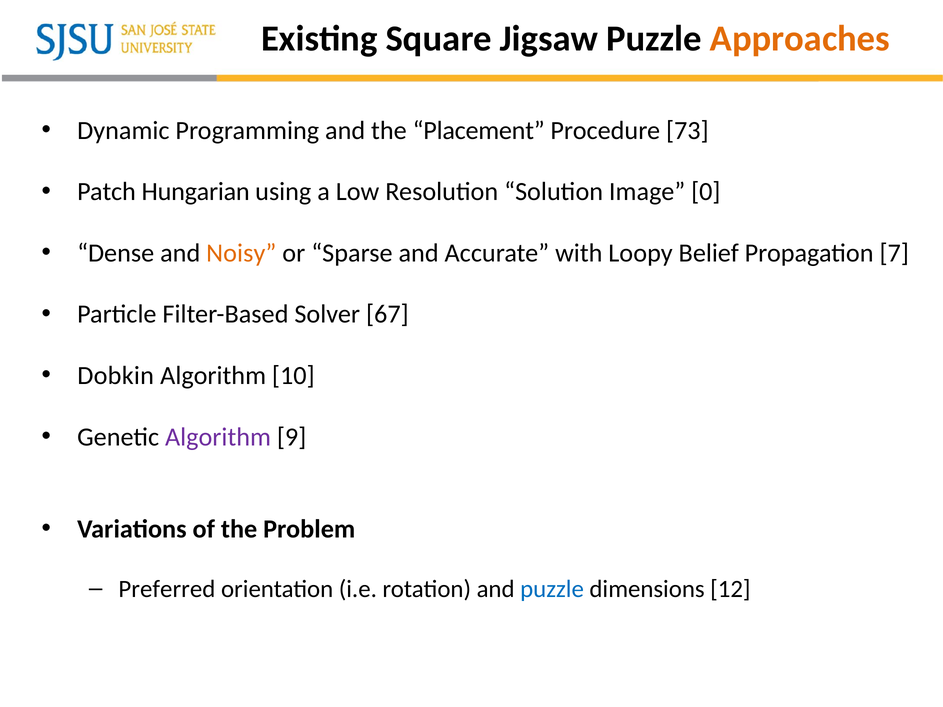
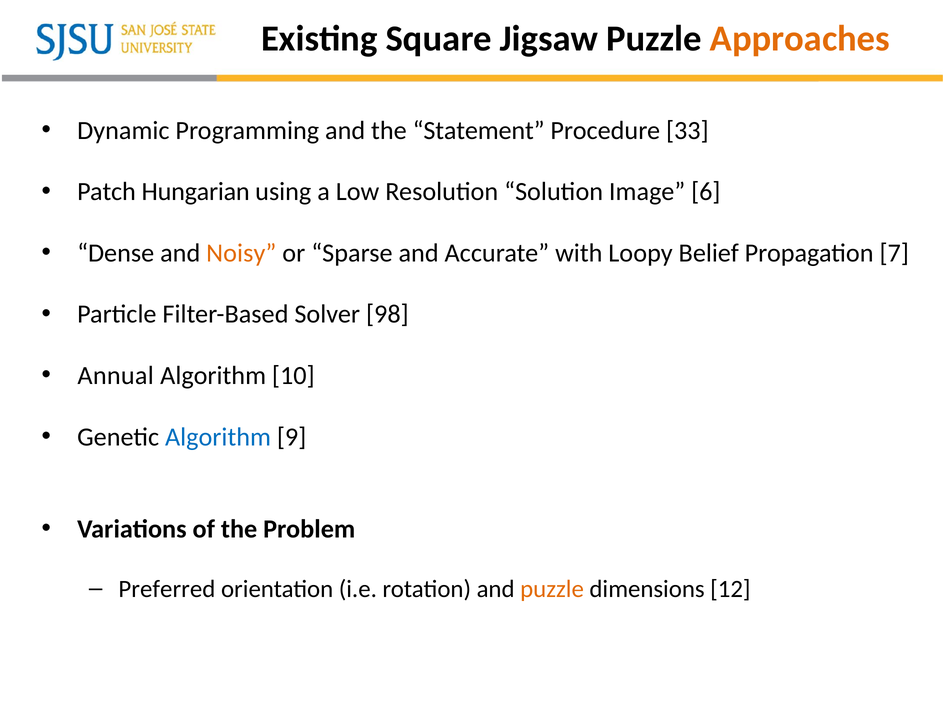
Placement: Placement -> Statement
73: 73 -> 33
0: 0 -> 6
67: 67 -> 98
Dobkin: Dobkin -> Annual
Algorithm at (218, 437) colour: purple -> blue
puzzle at (552, 589) colour: blue -> orange
